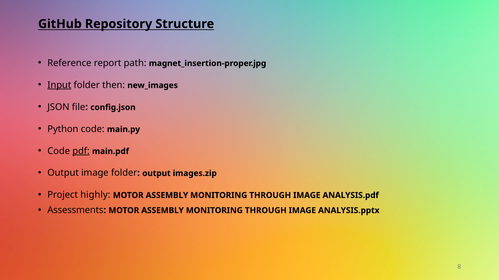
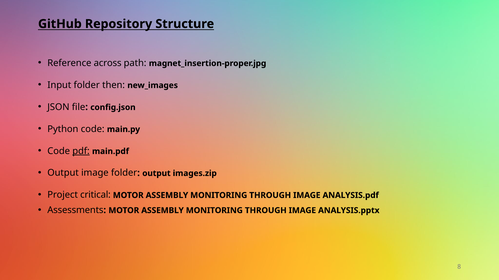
report: report -> across
Input underline: present -> none
highly: highly -> critical
